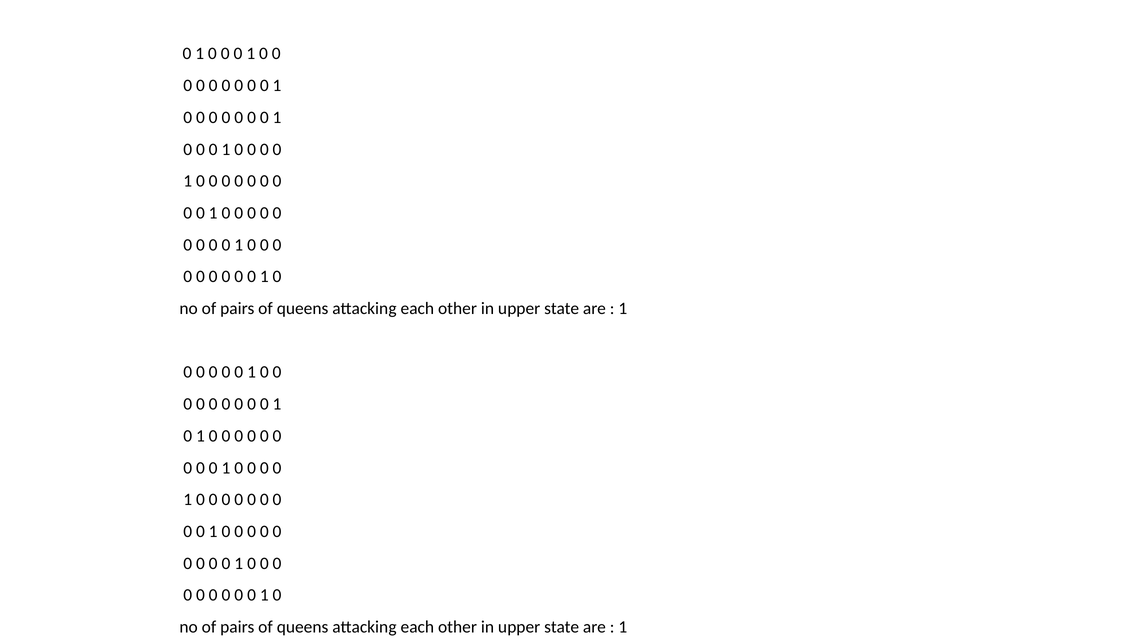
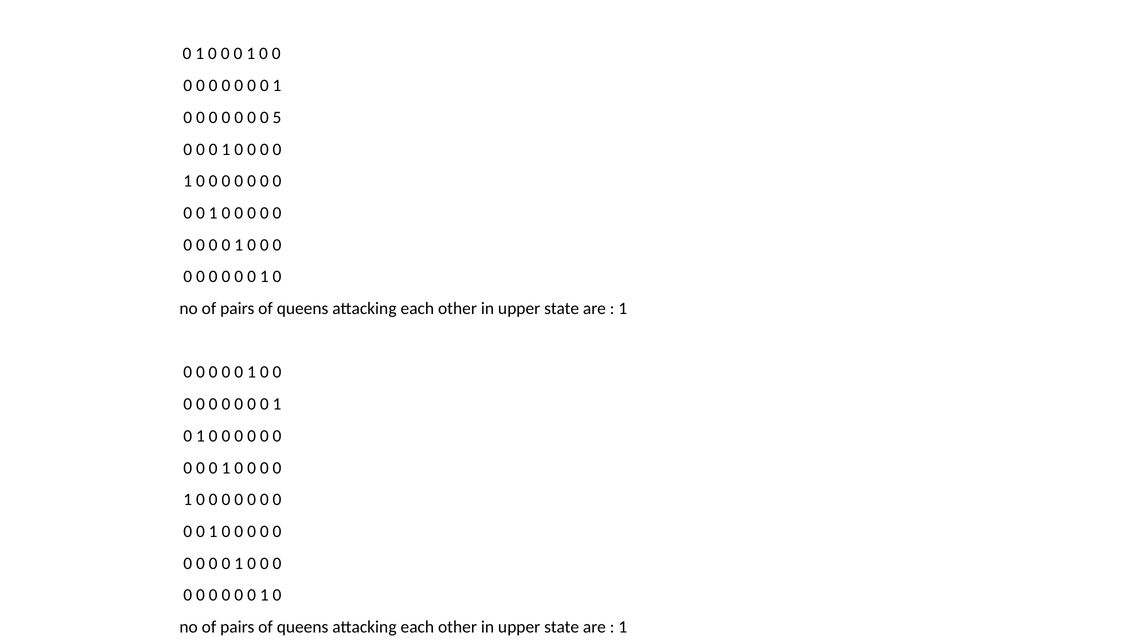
1 at (277, 117): 1 -> 5
